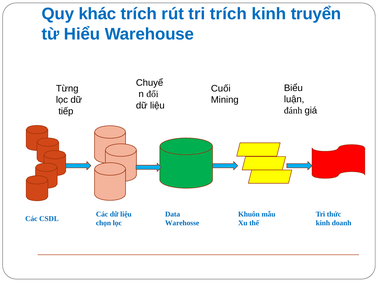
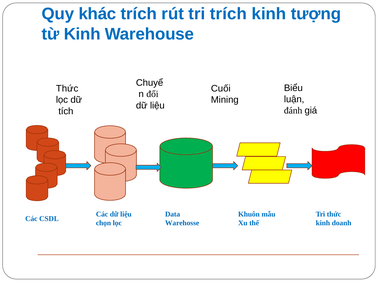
truyển: truyển -> tượng
từ Hiểu: Hiểu -> Kinh
Từng at (67, 89): Từng -> Thức
tiếp: tiếp -> tích
